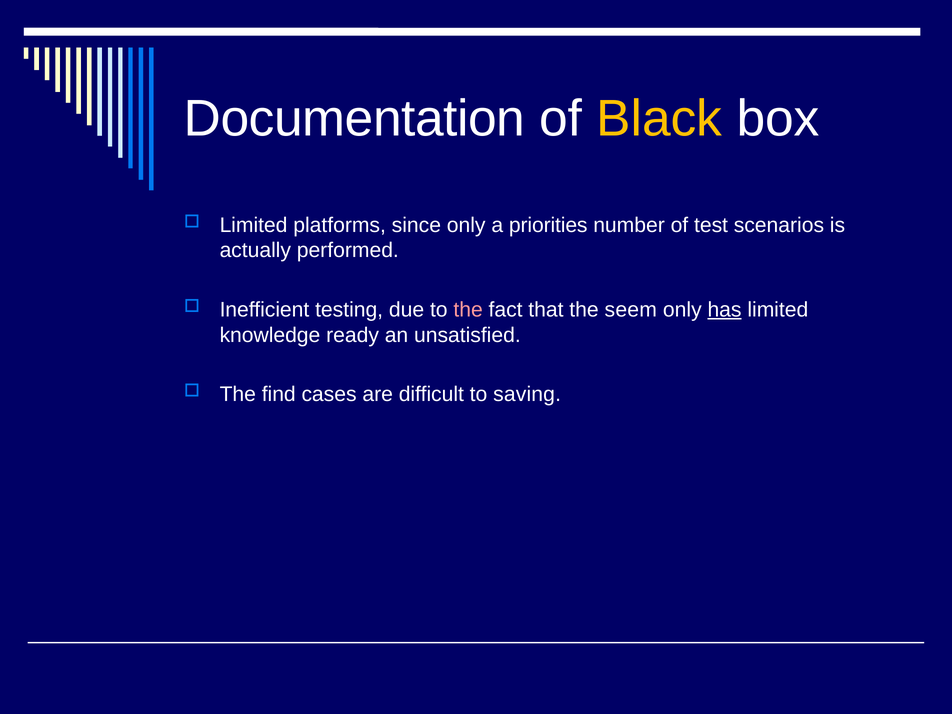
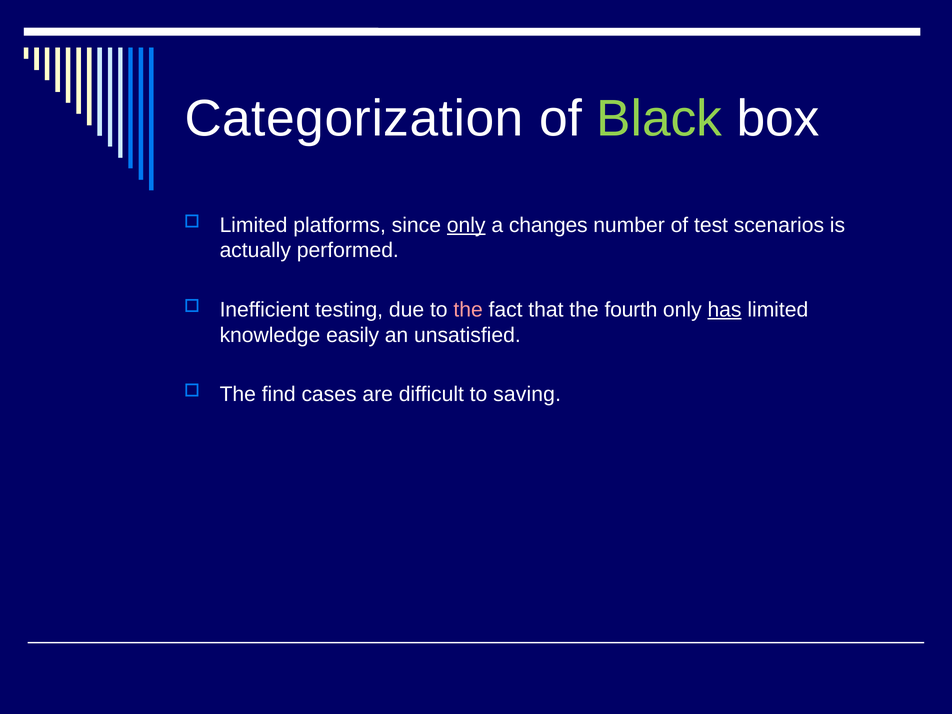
Documentation: Documentation -> Categorization
Black colour: yellow -> light green
only at (466, 225) underline: none -> present
priorities: priorities -> changes
seem: seem -> fourth
ready: ready -> easily
